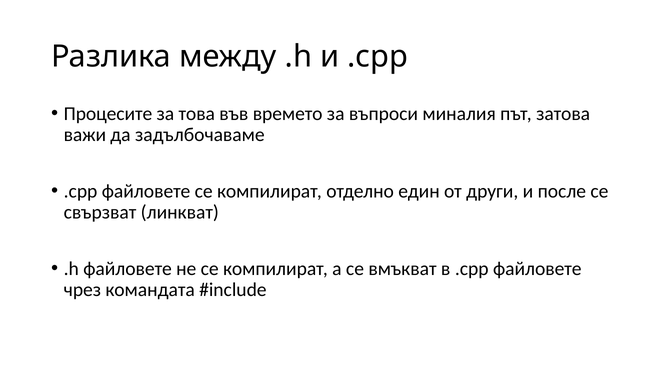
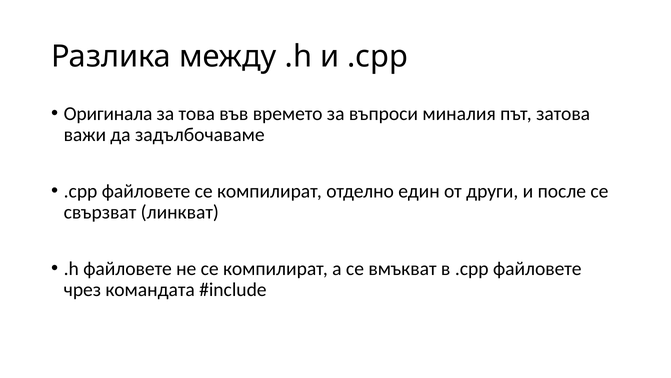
Процесите: Процесите -> Оригинала
